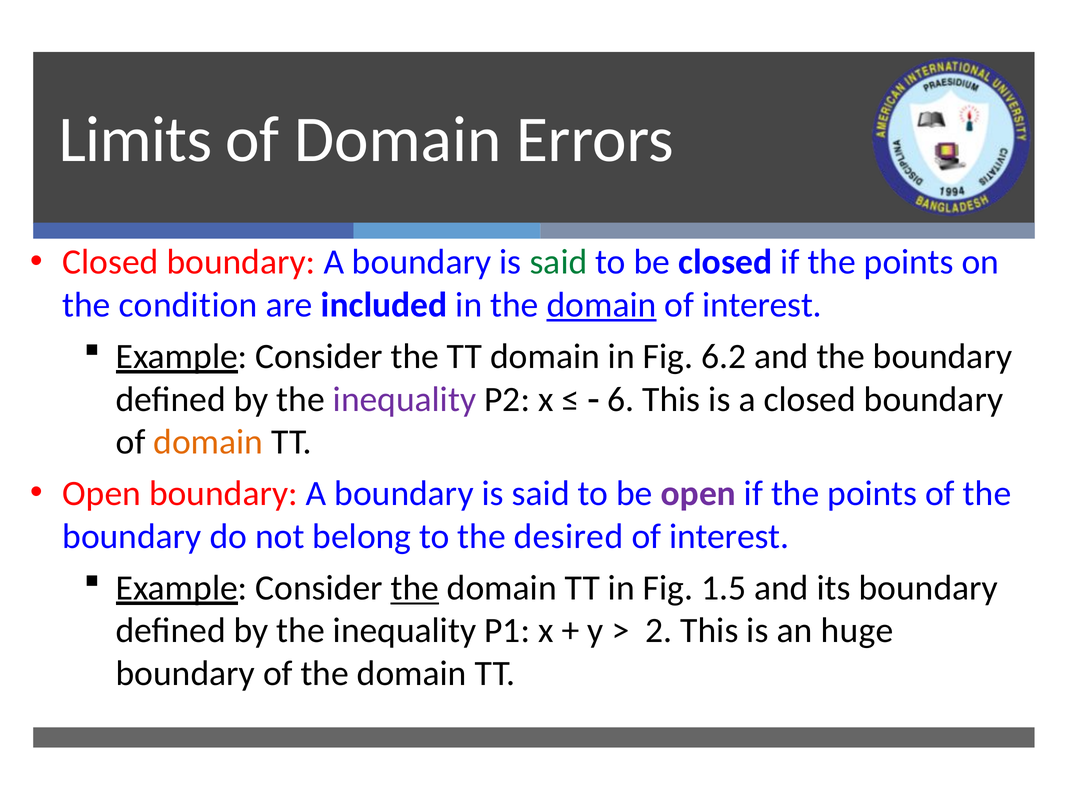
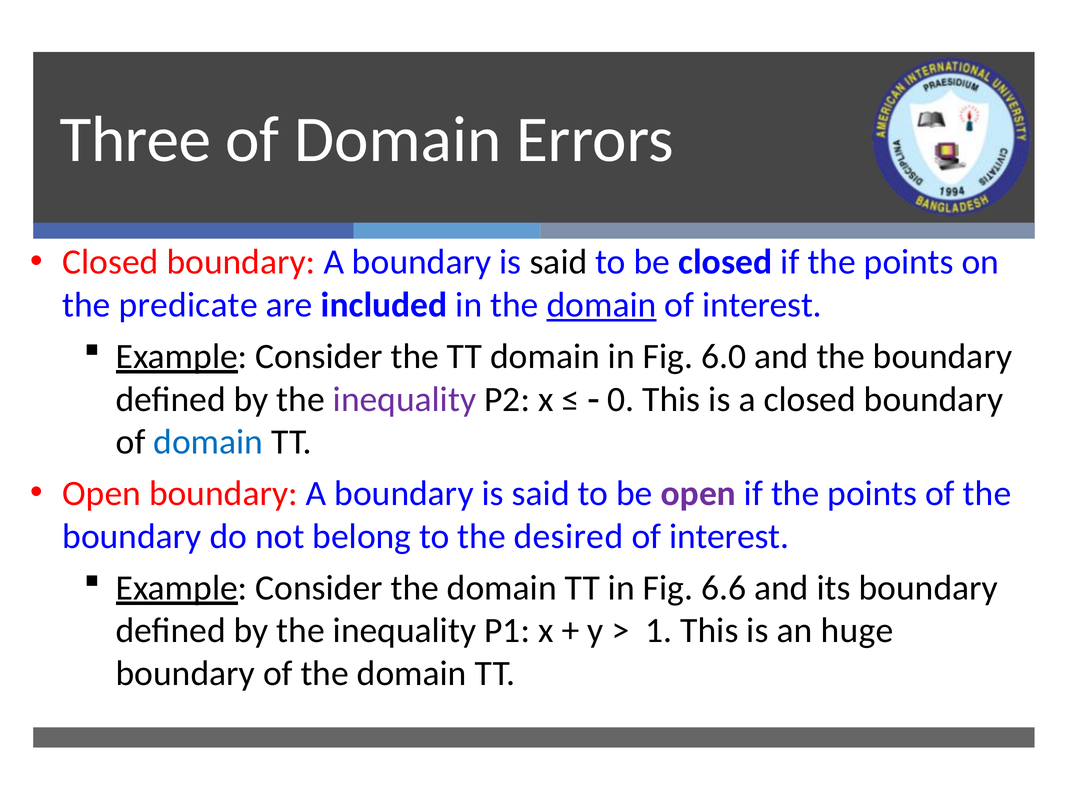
Limits: Limits -> Three
said at (558, 262) colour: green -> black
condition: condition -> predicate
6.2: 6.2 -> 6.0
6: 6 -> 0
domain at (208, 442) colour: orange -> blue
the at (415, 588) underline: present -> none
1.5: 1.5 -> 6.6
2: 2 -> 1
